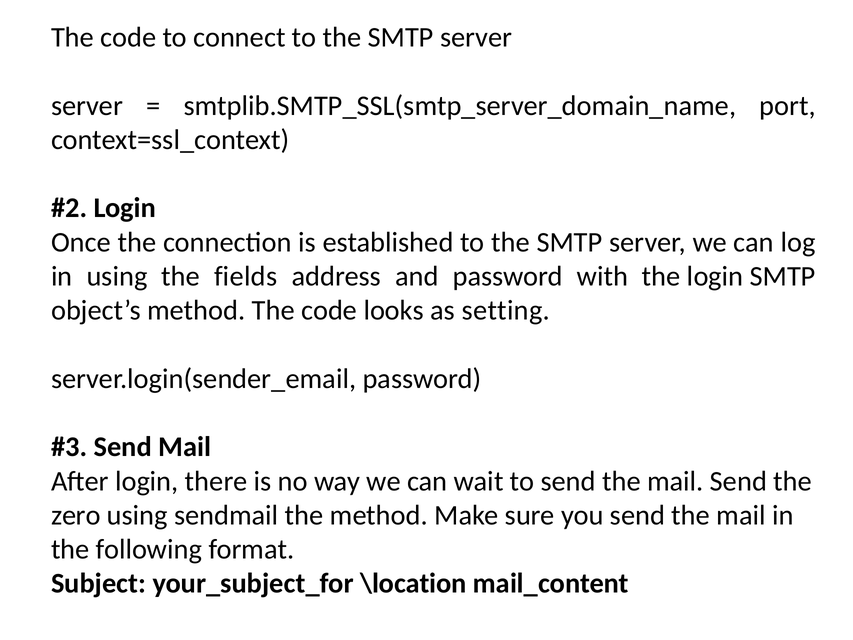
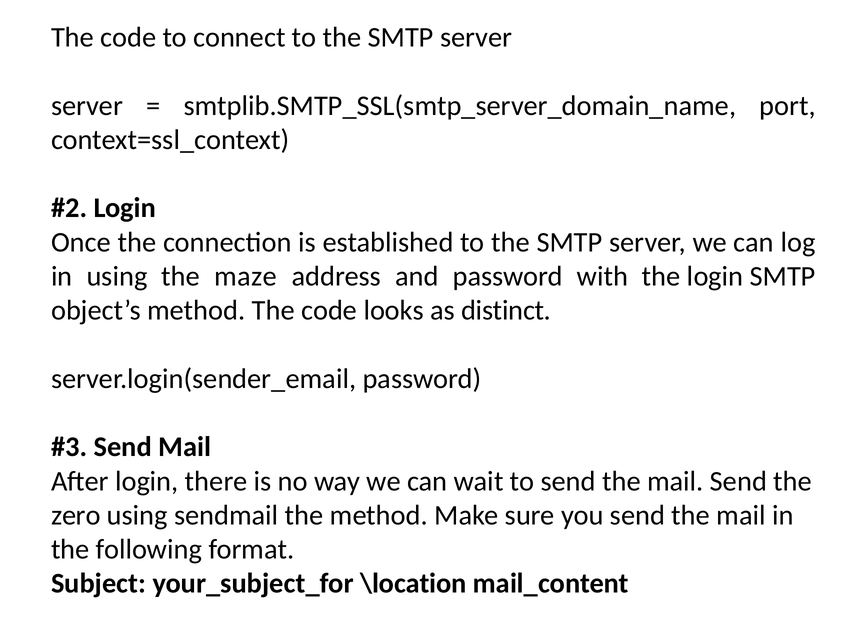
fields: fields -> maze
setting: setting -> distinct
